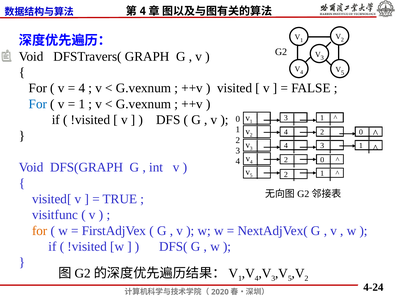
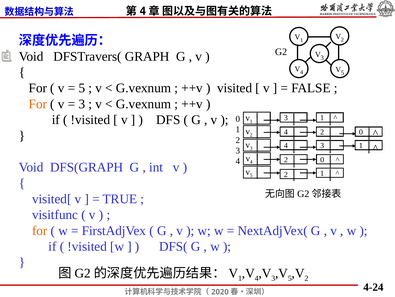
4 at (82, 88): 4 -> 5
For at (38, 104) colour: blue -> orange
1 at (82, 104): 1 -> 3
